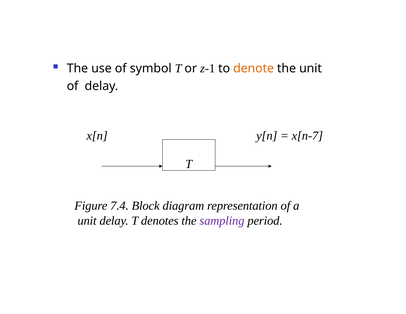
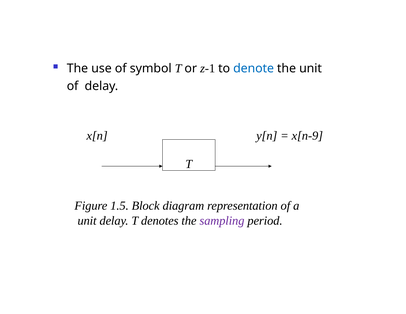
denote colour: orange -> blue
x[n-7: x[n-7 -> x[n-9
7.4: 7.4 -> 1.5
